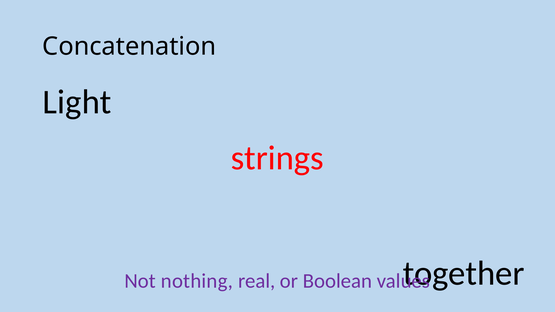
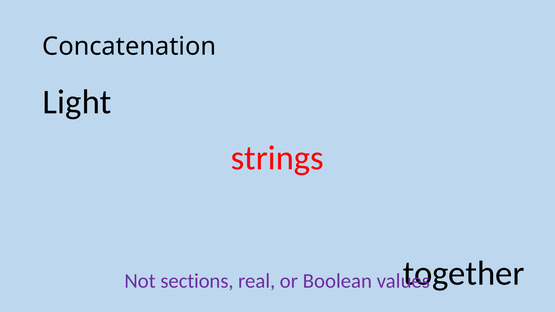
nothing: nothing -> sections
